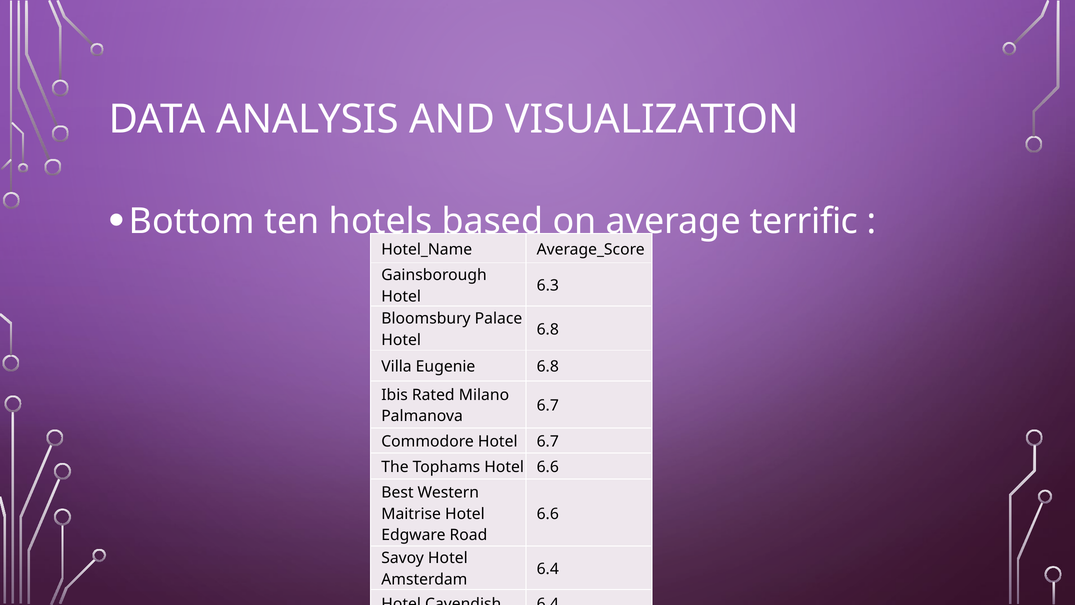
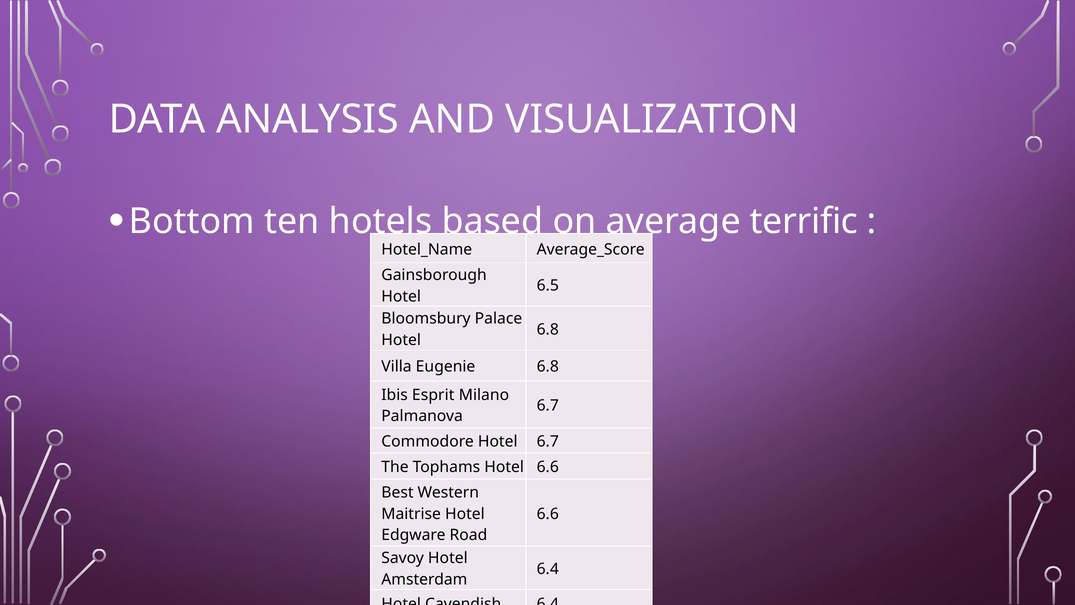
6.3: 6.3 -> 6.5
Rated: Rated -> Esprit
